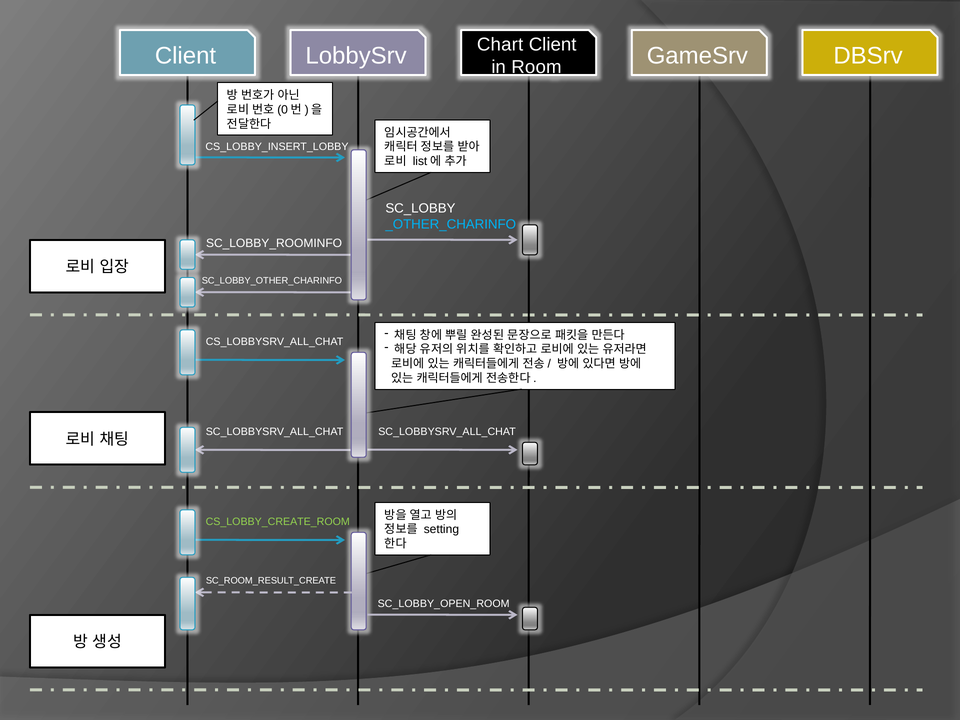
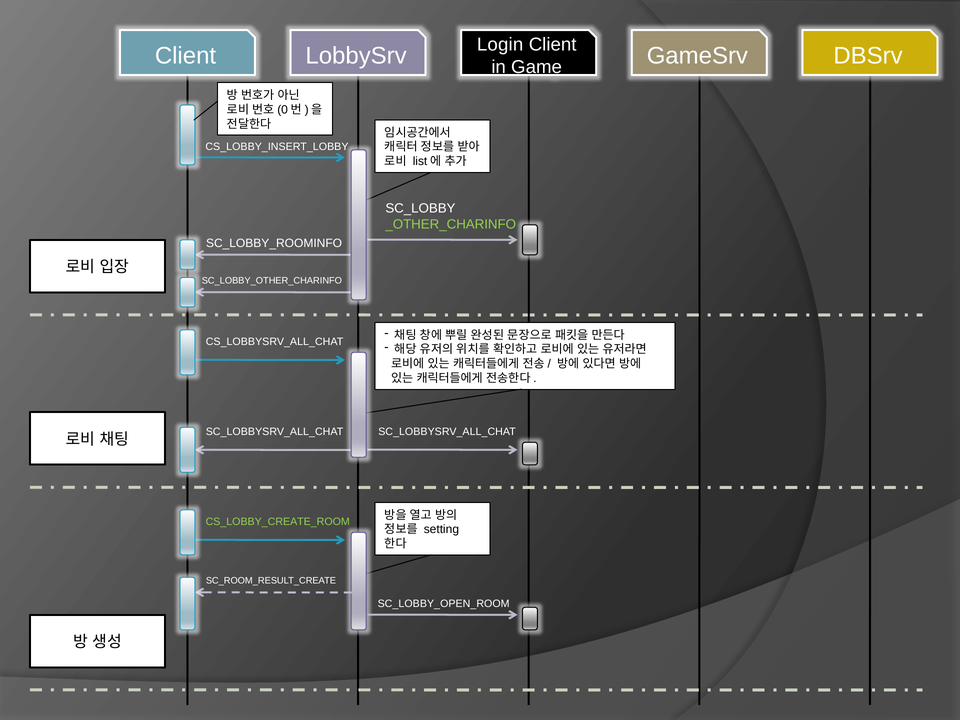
Chart: Chart -> Login
Room: Room -> Game
_OTHER_CHARINFO colour: light blue -> light green
